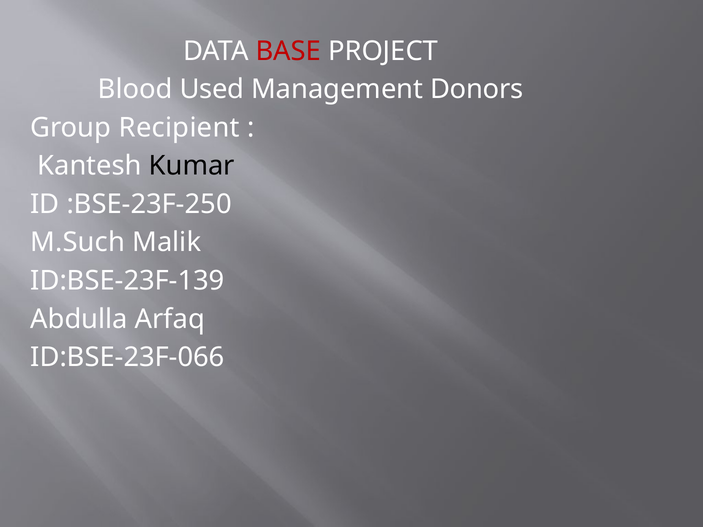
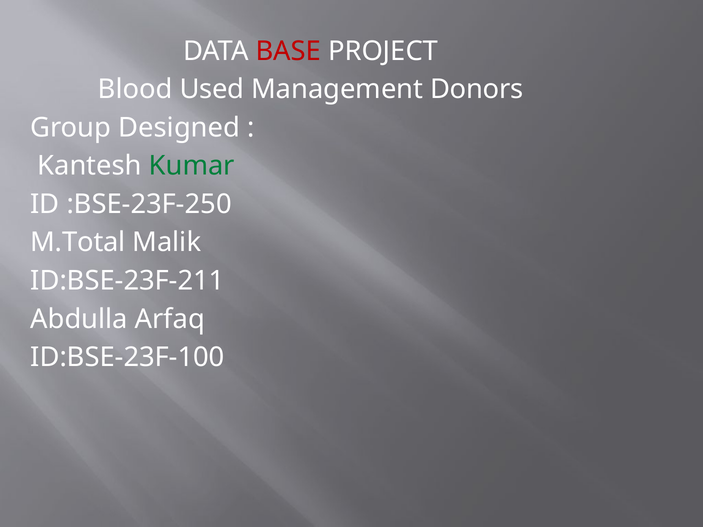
Recipient: Recipient -> Designed
Kumar colour: black -> green
M.Such: M.Such -> M.Total
ID:BSE-23F-139: ID:BSE-23F-139 -> ID:BSE-23F-211
ID:BSE-23F-066: ID:BSE-23F-066 -> ID:BSE-23F-100
